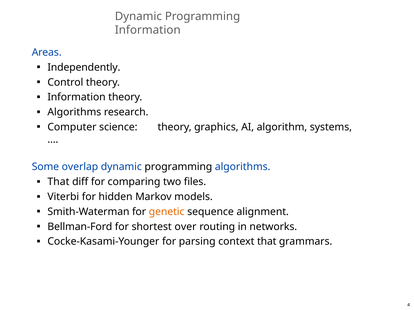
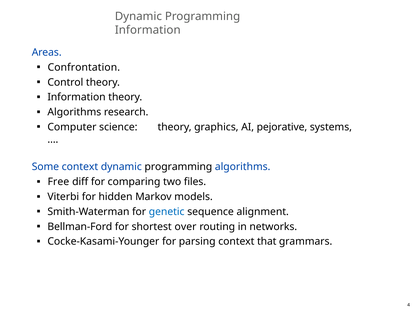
Independently: Independently -> Confrontation
algorithm: algorithm -> pejorative
Some overlap: overlap -> context
That at (58, 182): That -> Free
genetic colour: orange -> blue
